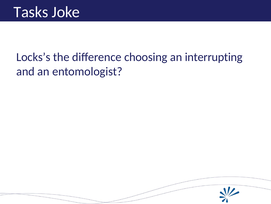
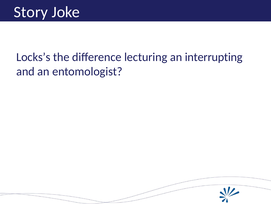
Tasks: Tasks -> Story
choosing: choosing -> lecturing
